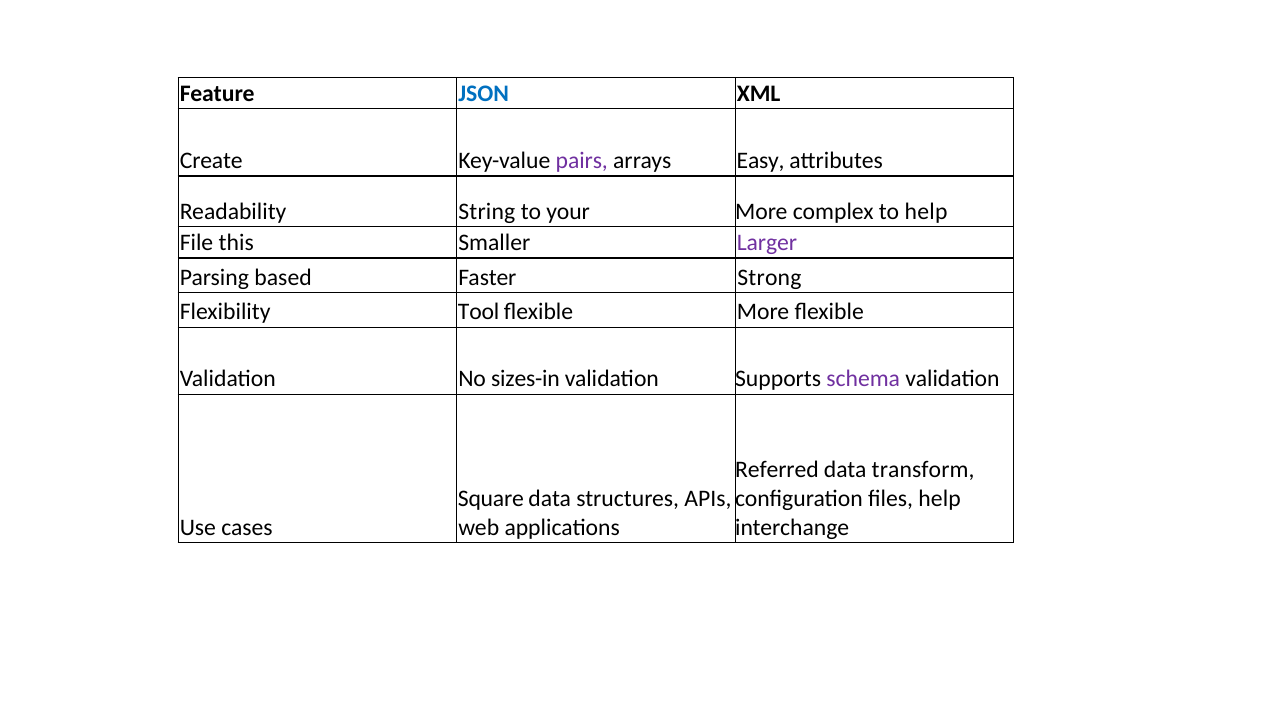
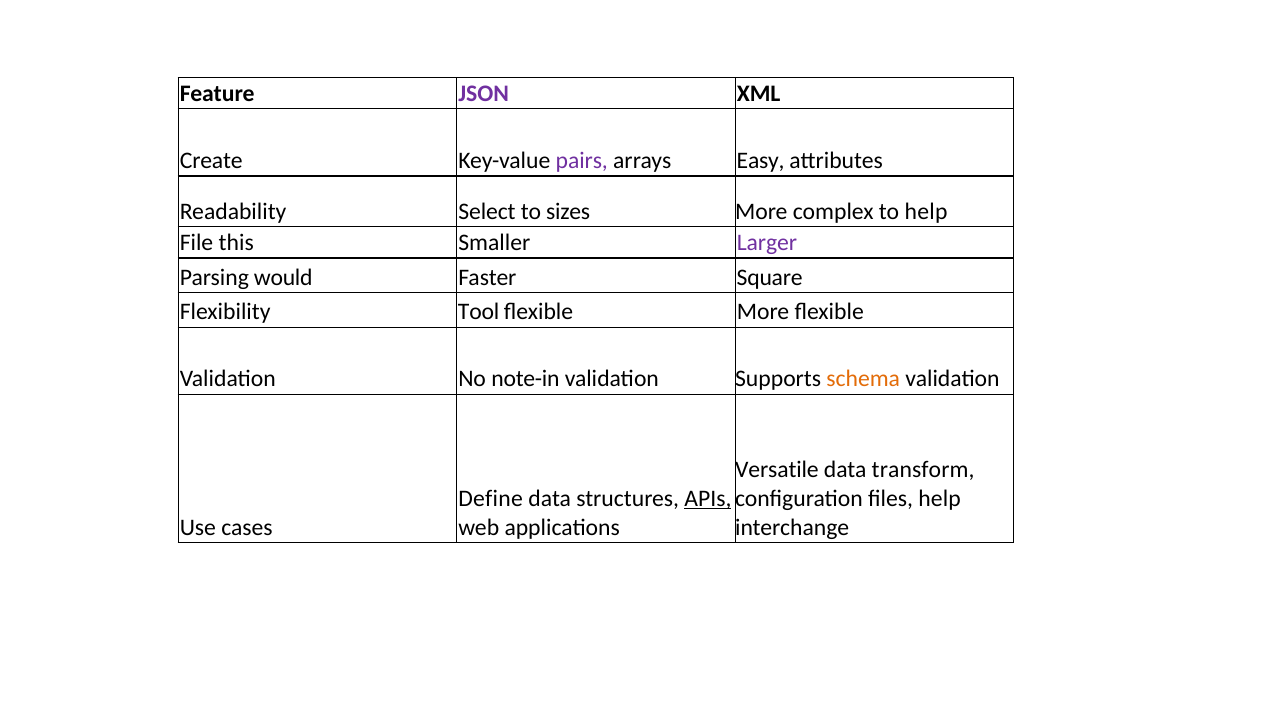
JSON colour: blue -> purple
String: String -> Select
your: your -> sizes
based: based -> would
Strong: Strong -> Square
sizes-in: sizes-in -> note-in
schema colour: purple -> orange
Referred: Referred -> Versatile
Square: Square -> Define
APIs underline: none -> present
